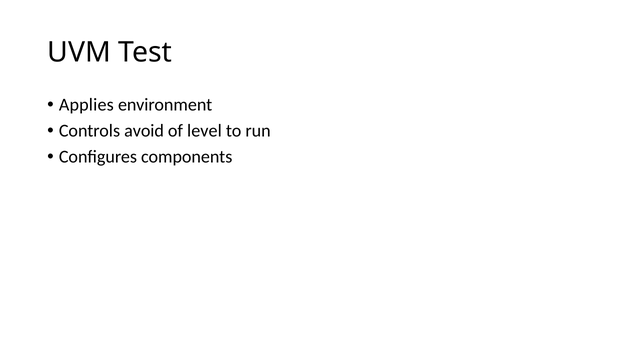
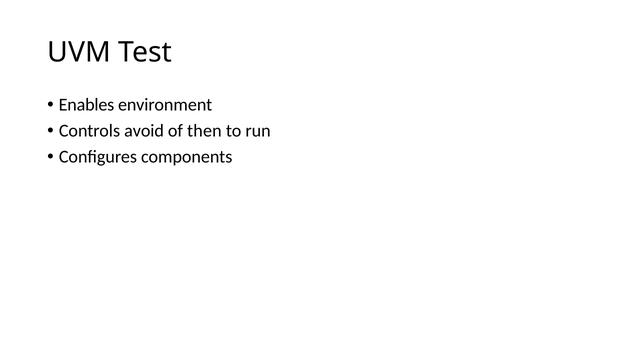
Applies: Applies -> Enables
level: level -> then
